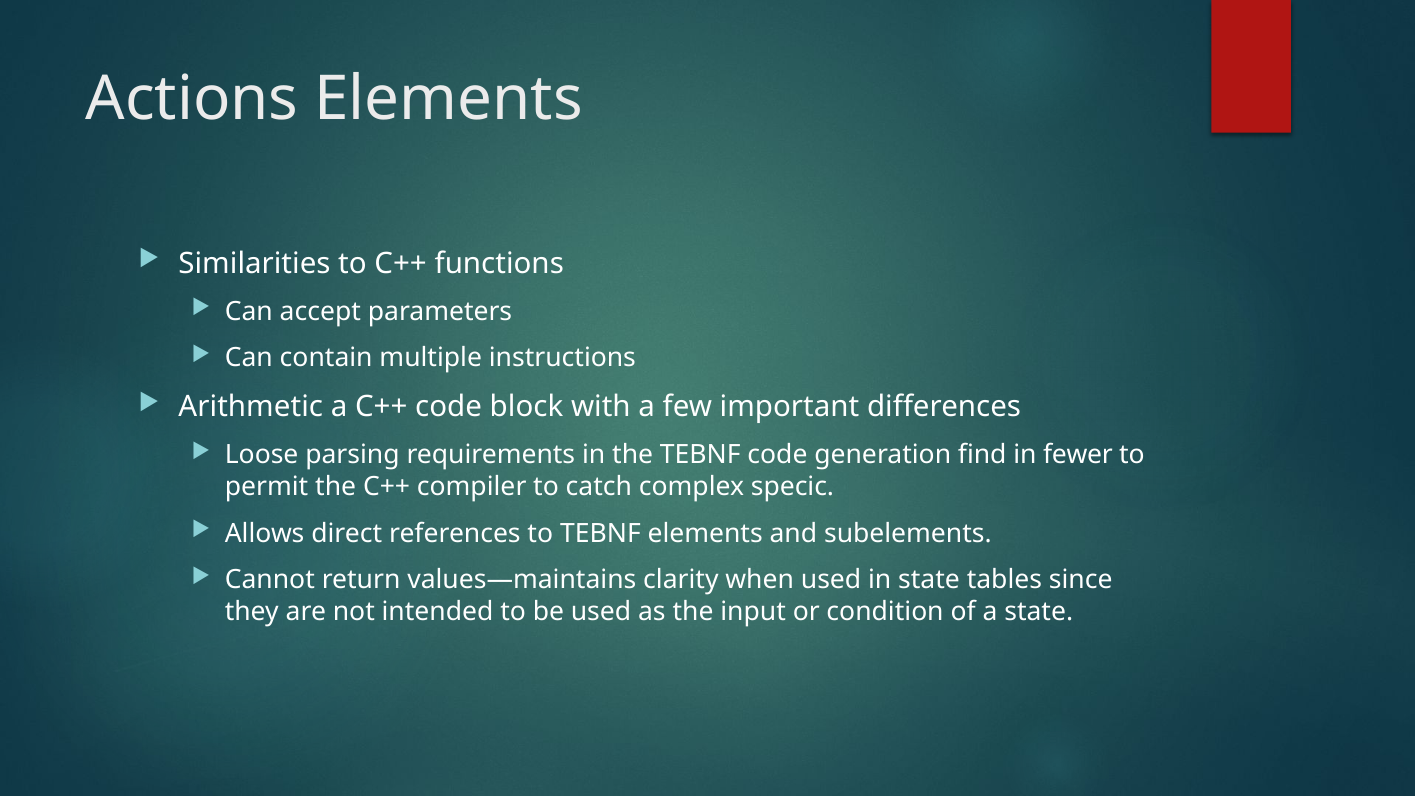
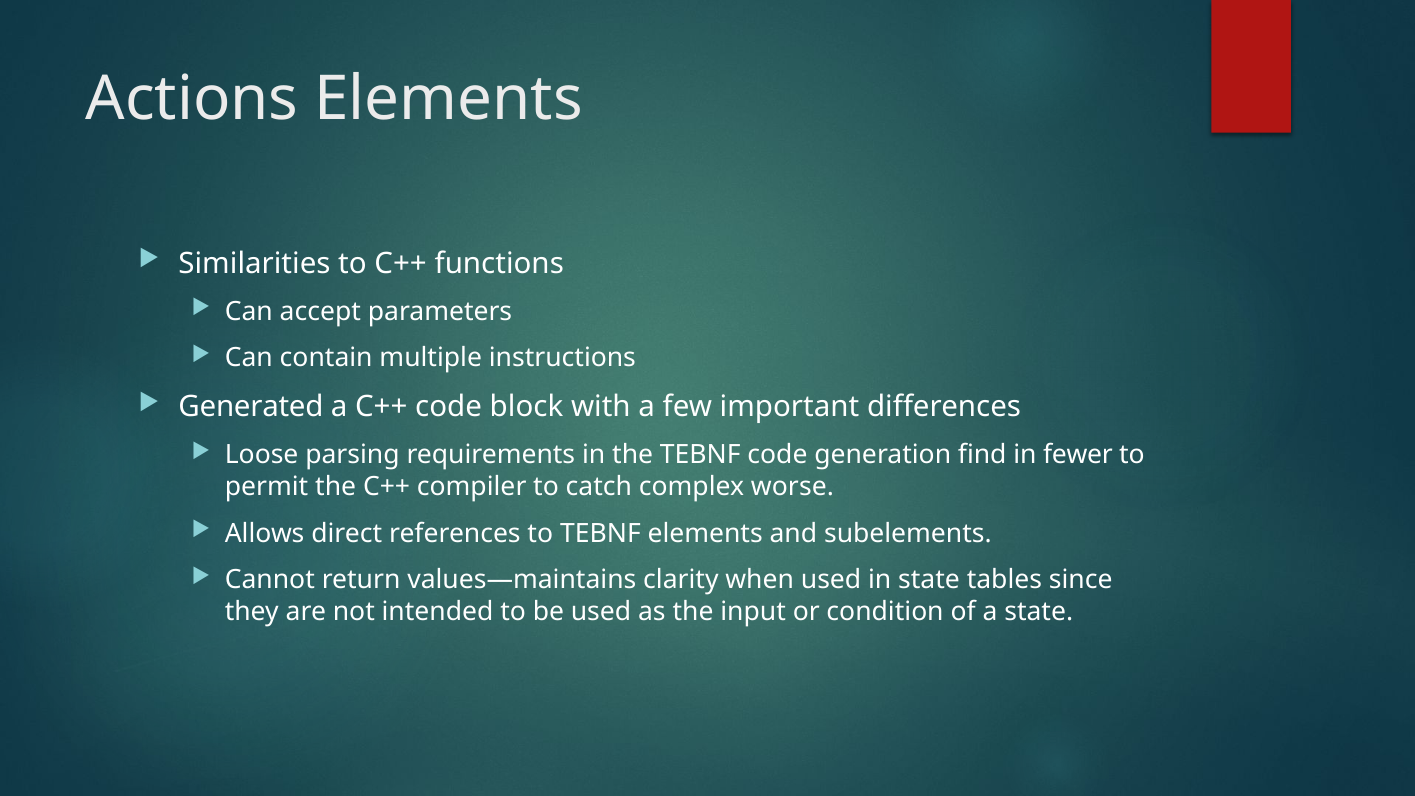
Arithmetic: Arithmetic -> Generated
specic: specic -> worse
